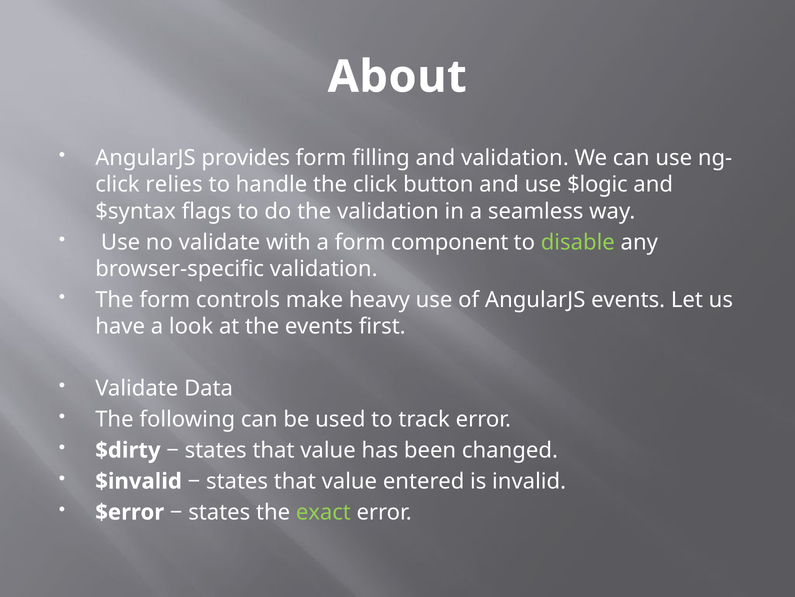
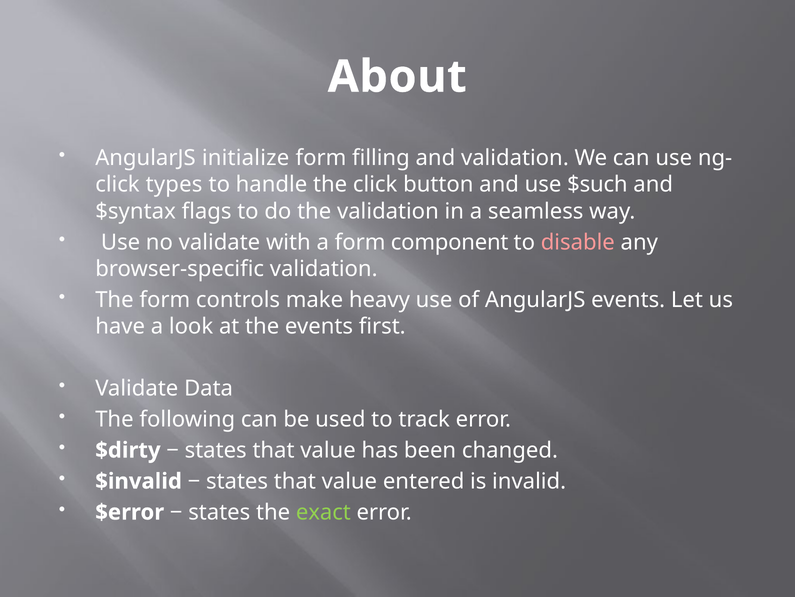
provides: provides -> initialize
relies: relies -> types
$logic: $logic -> $such
disable colour: light green -> pink
